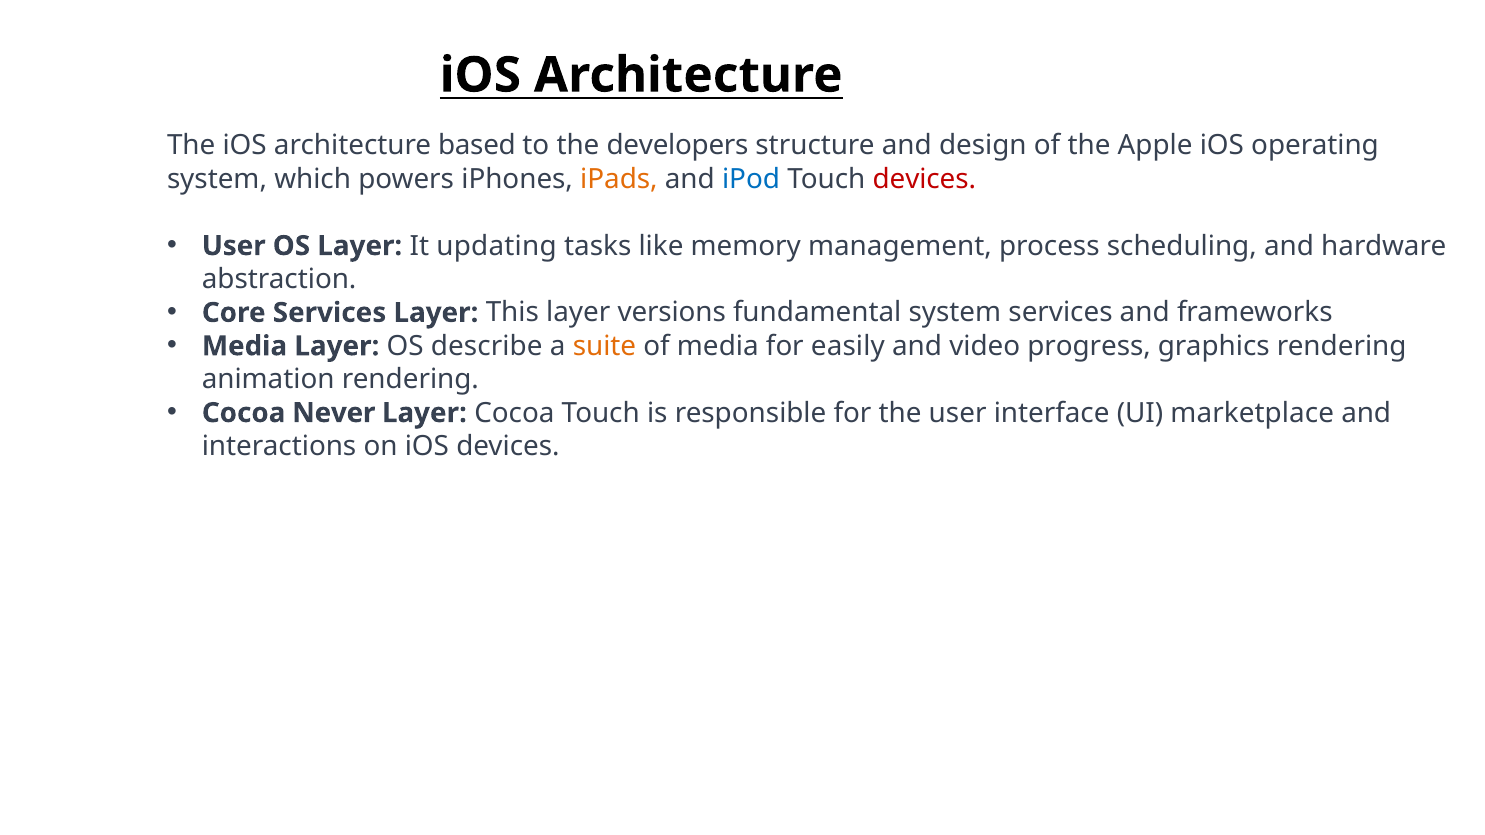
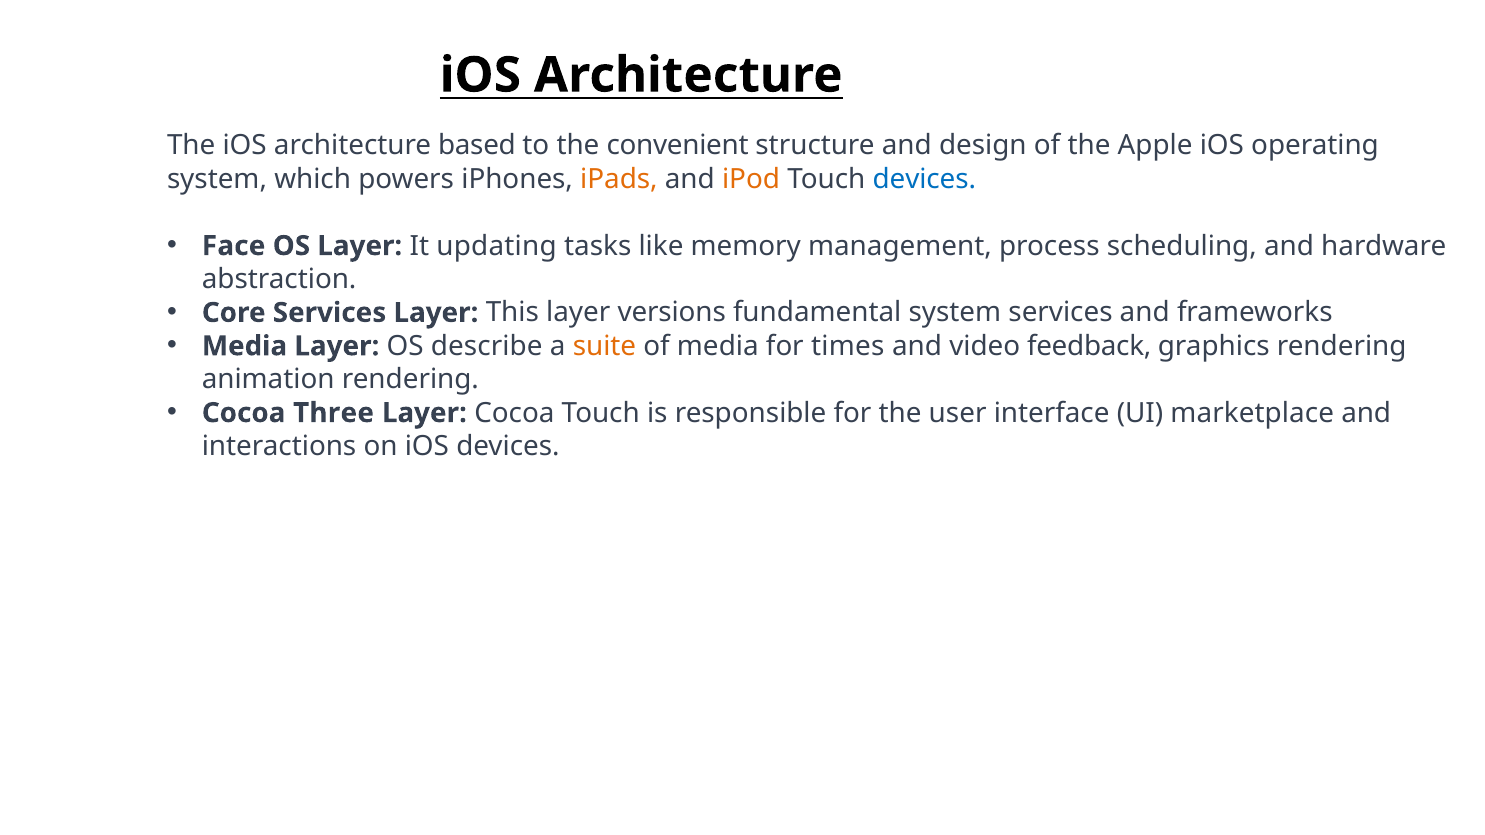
developers: developers -> convenient
iPod colour: blue -> orange
devices at (924, 179) colour: red -> blue
User at (234, 246): User -> Face
easily: easily -> times
progress: progress -> feedback
Never: Never -> Three
